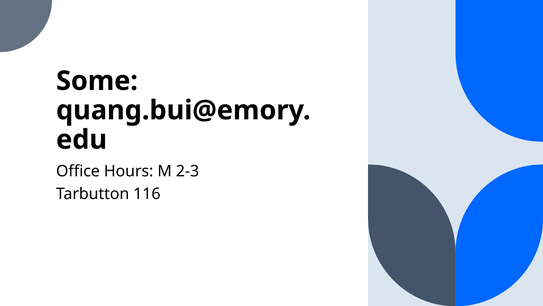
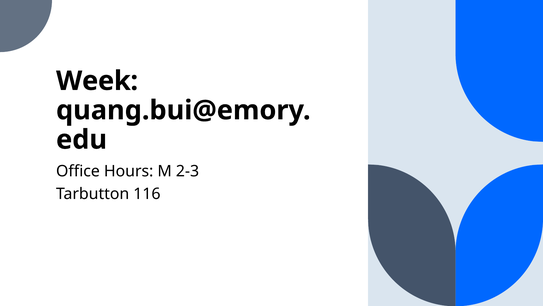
Some: Some -> Week
